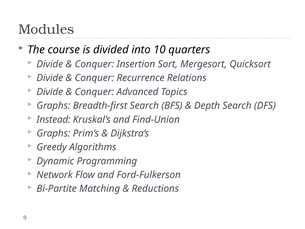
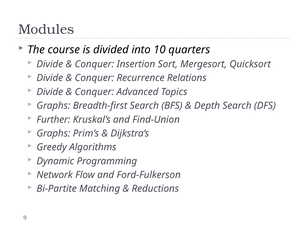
Instead: Instead -> Further
